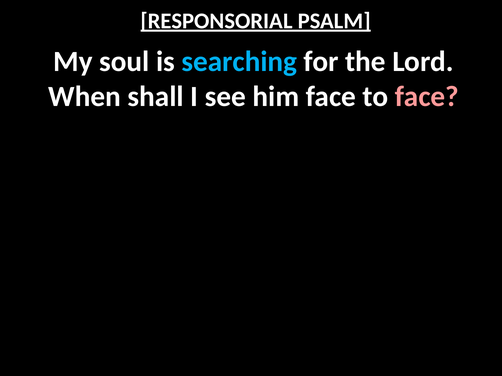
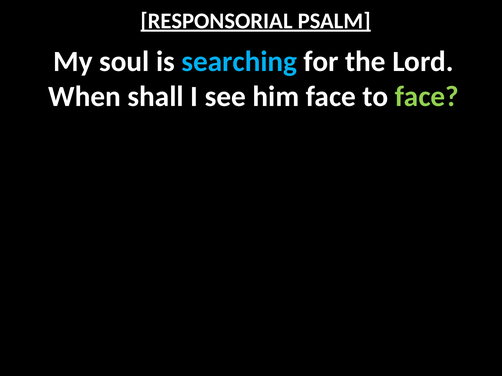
face at (427, 97) colour: pink -> light green
